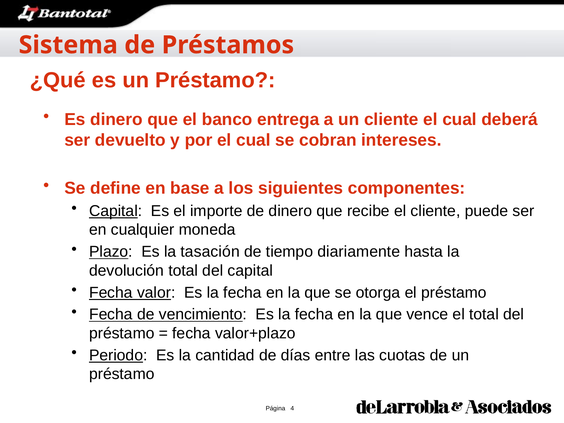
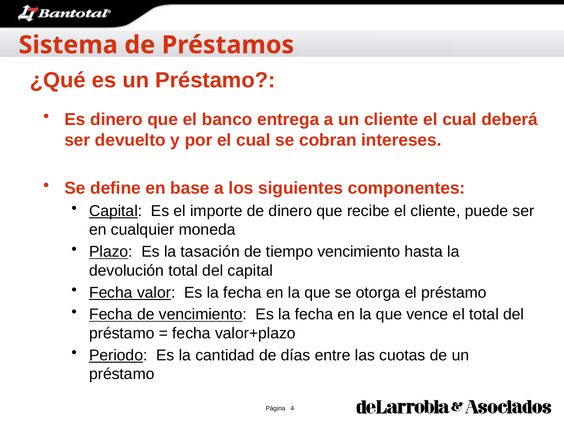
tiempo diariamente: diariamente -> vencimiento
